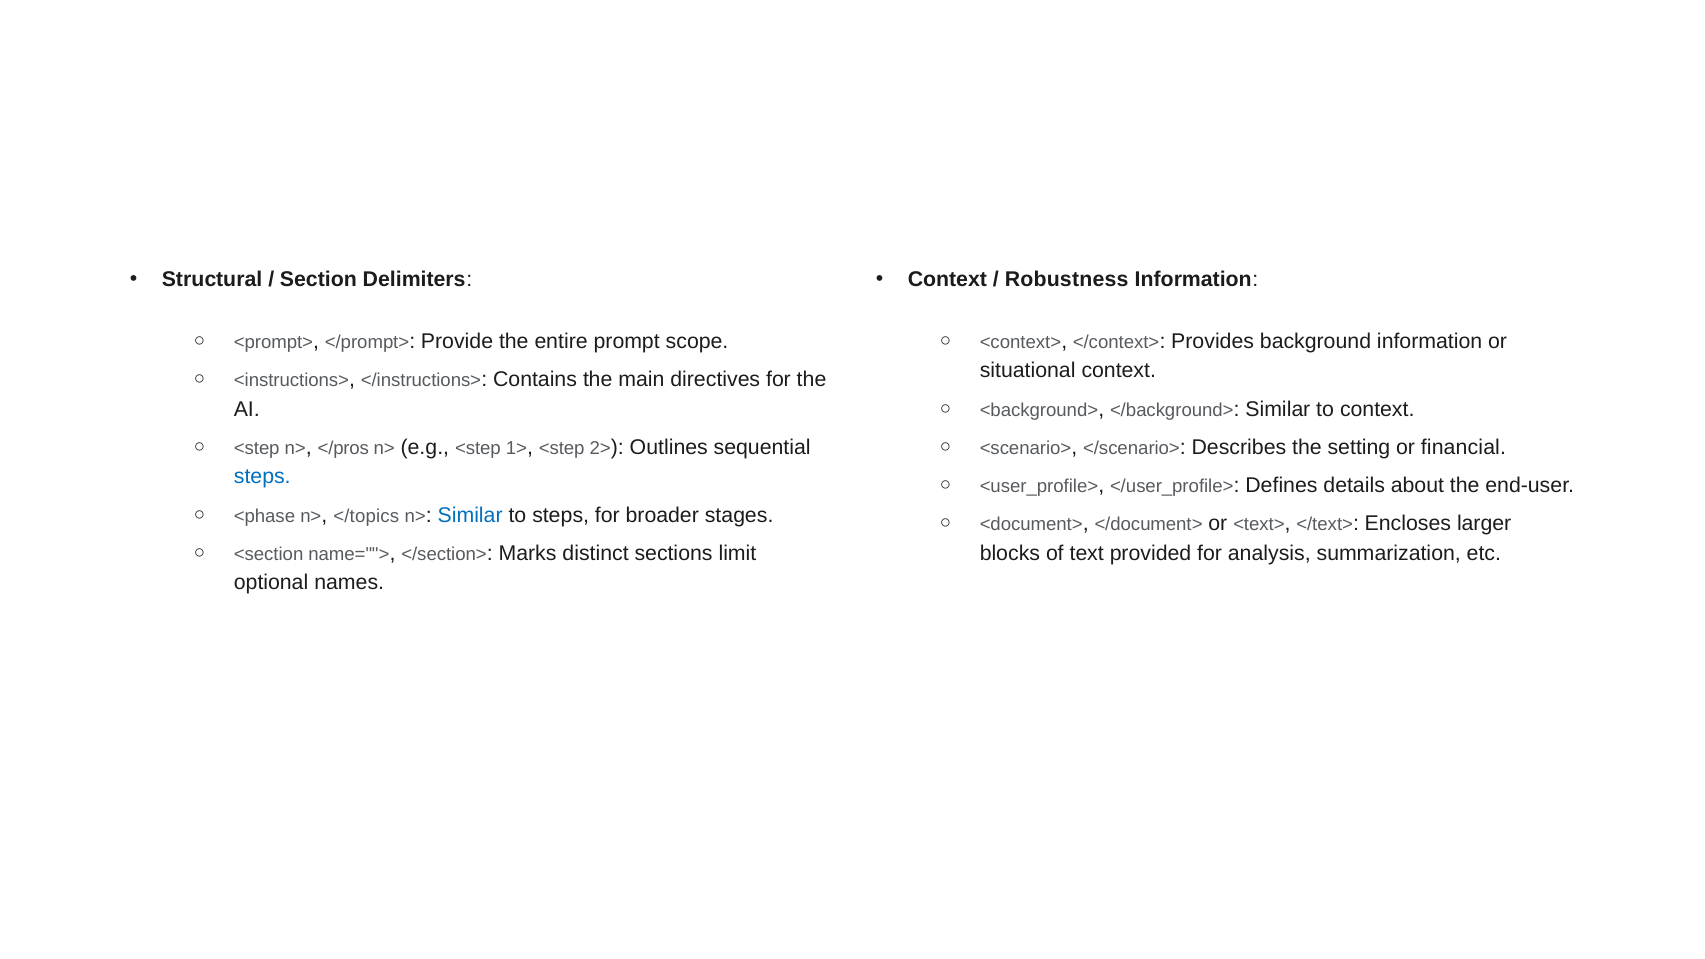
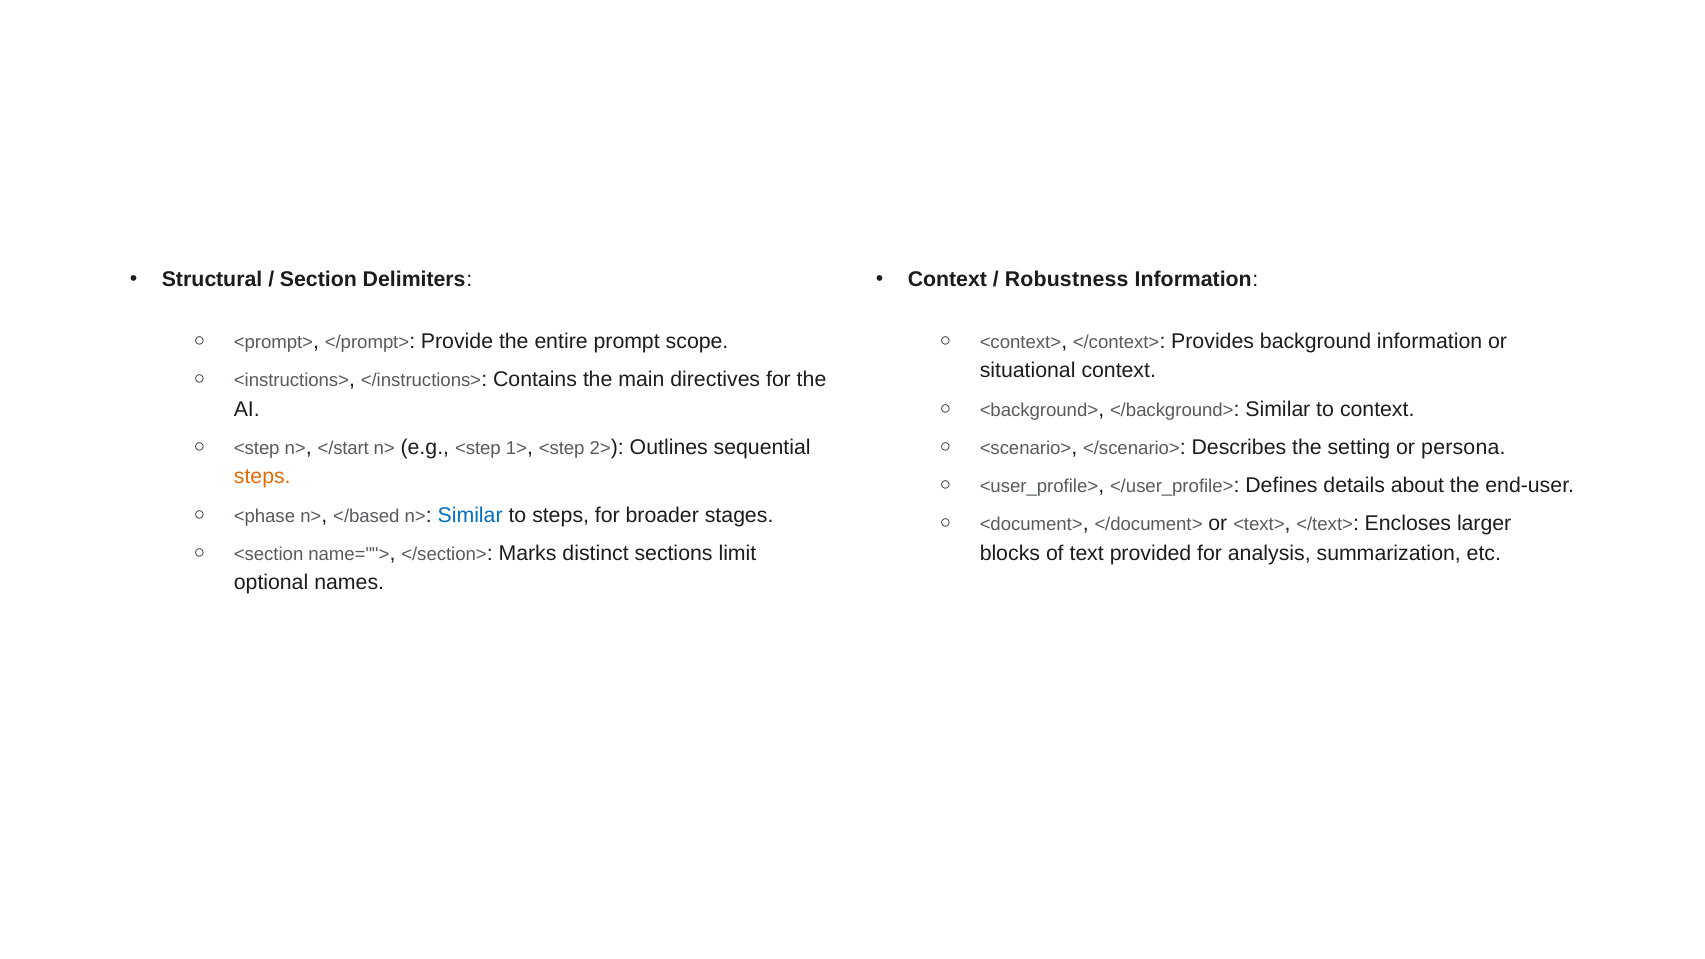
</pros: </pros -> </start
financial: financial -> persona
steps at (262, 477) colour: blue -> orange
</topics: </topics -> </based
